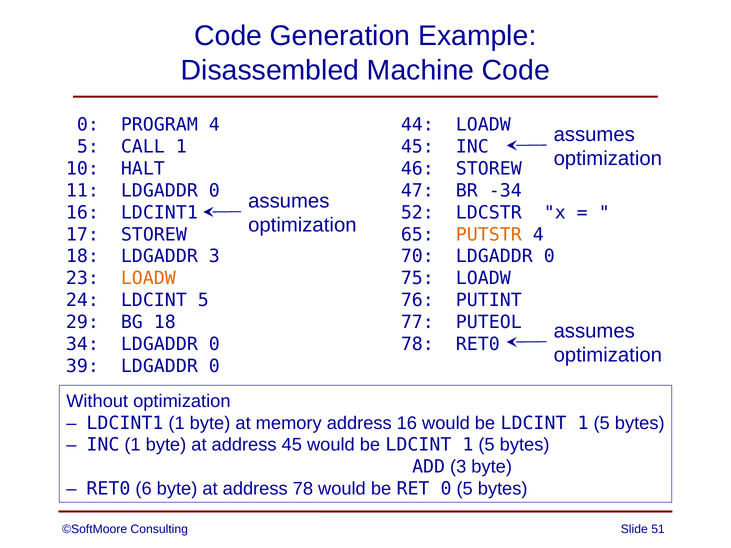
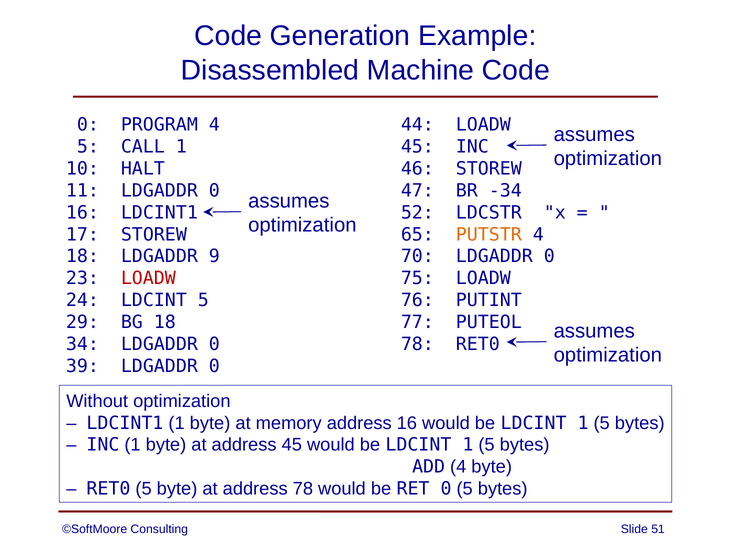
LDGADDR 3: 3 -> 9
LOADW at (148, 278) colour: orange -> red
ADD 3: 3 -> 4
RET0 6: 6 -> 5
